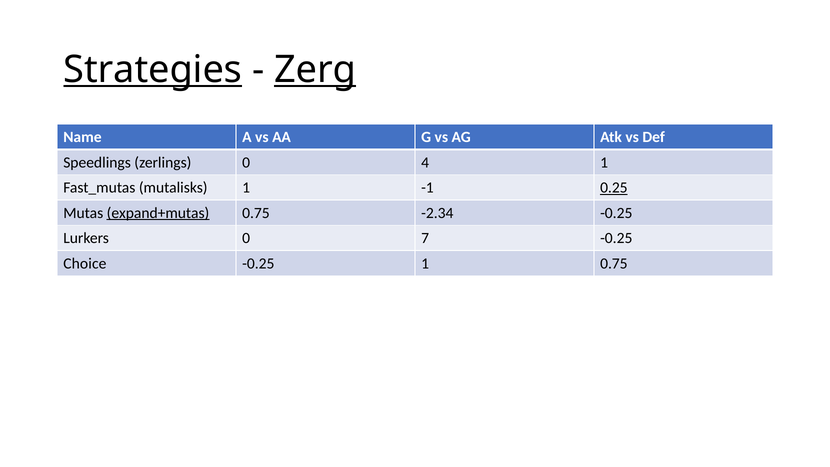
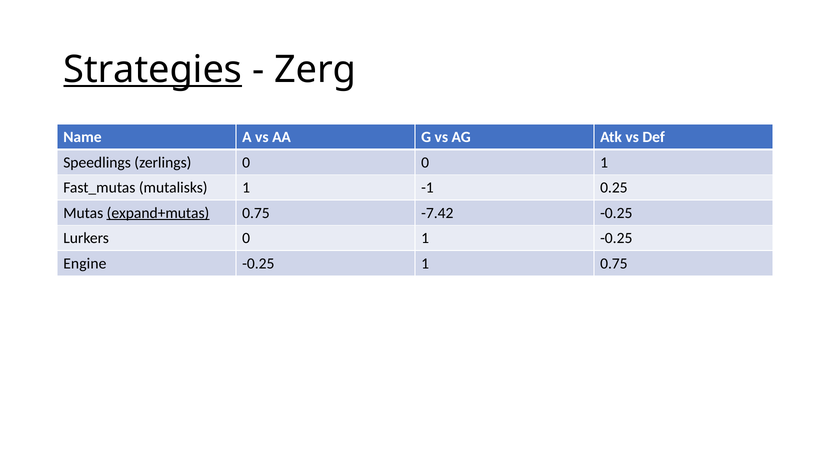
Zerg underline: present -> none
0 4: 4 -> 0
0.25 underline: present -> none
-2.34: -2.34 -> -7.42
Lurkers 0 7: 7 -> 1
Choice: Choice -> Engine
